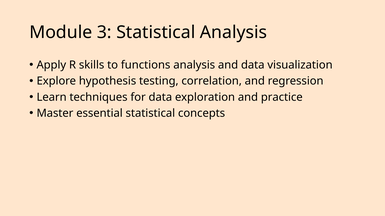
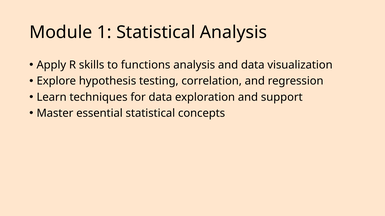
3: 3 -> 1
practice: practice -> support
